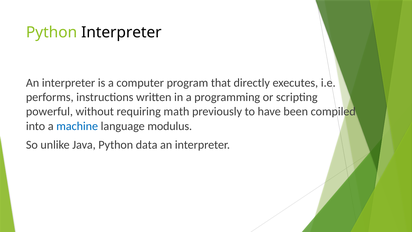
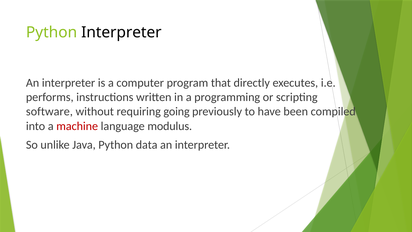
powerful: powerful -> software
math: math -> going
machine colour: blue -> red
